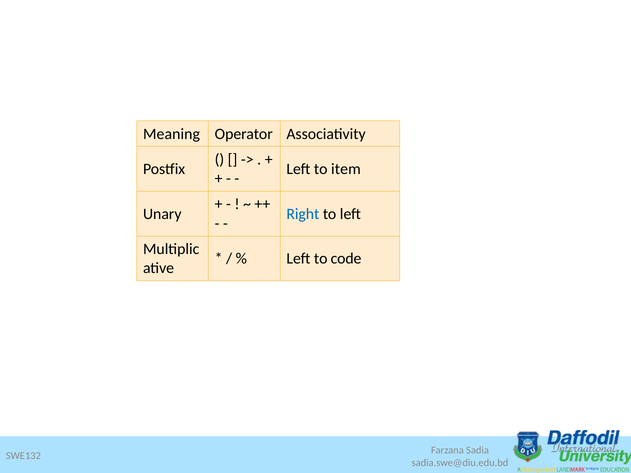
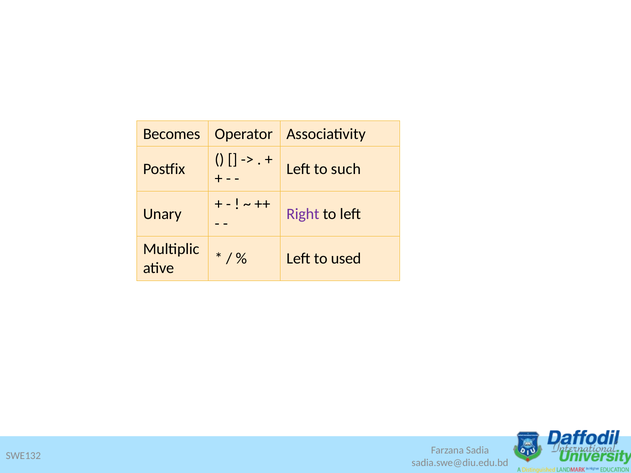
Meaning: Meaning -> Becomes
item: item -> such
Right colour: blue -> purple
code: code -> used
